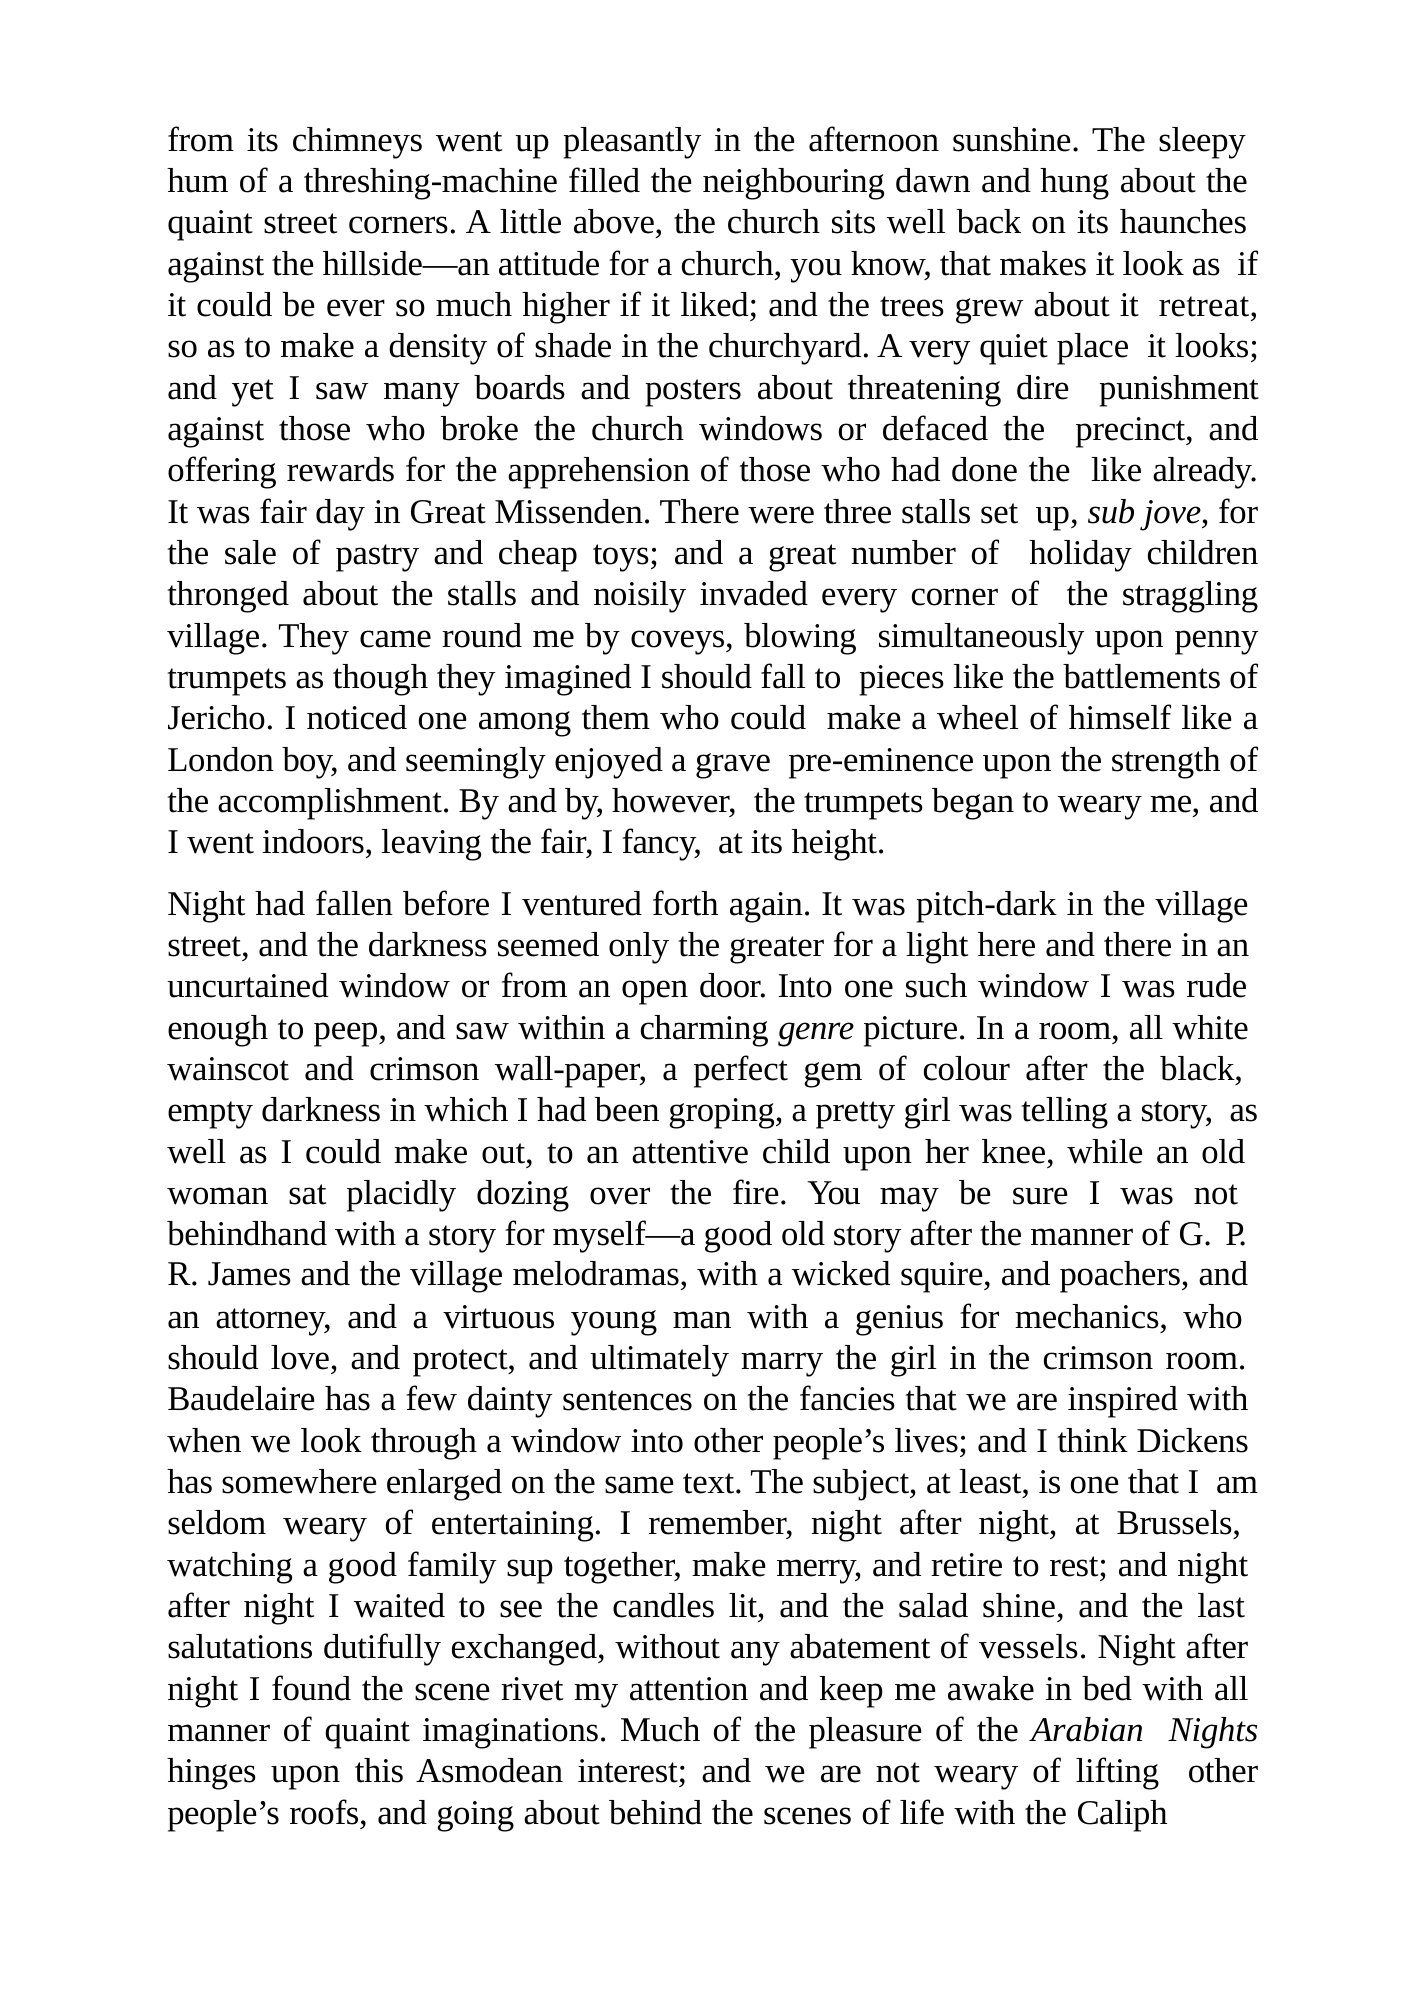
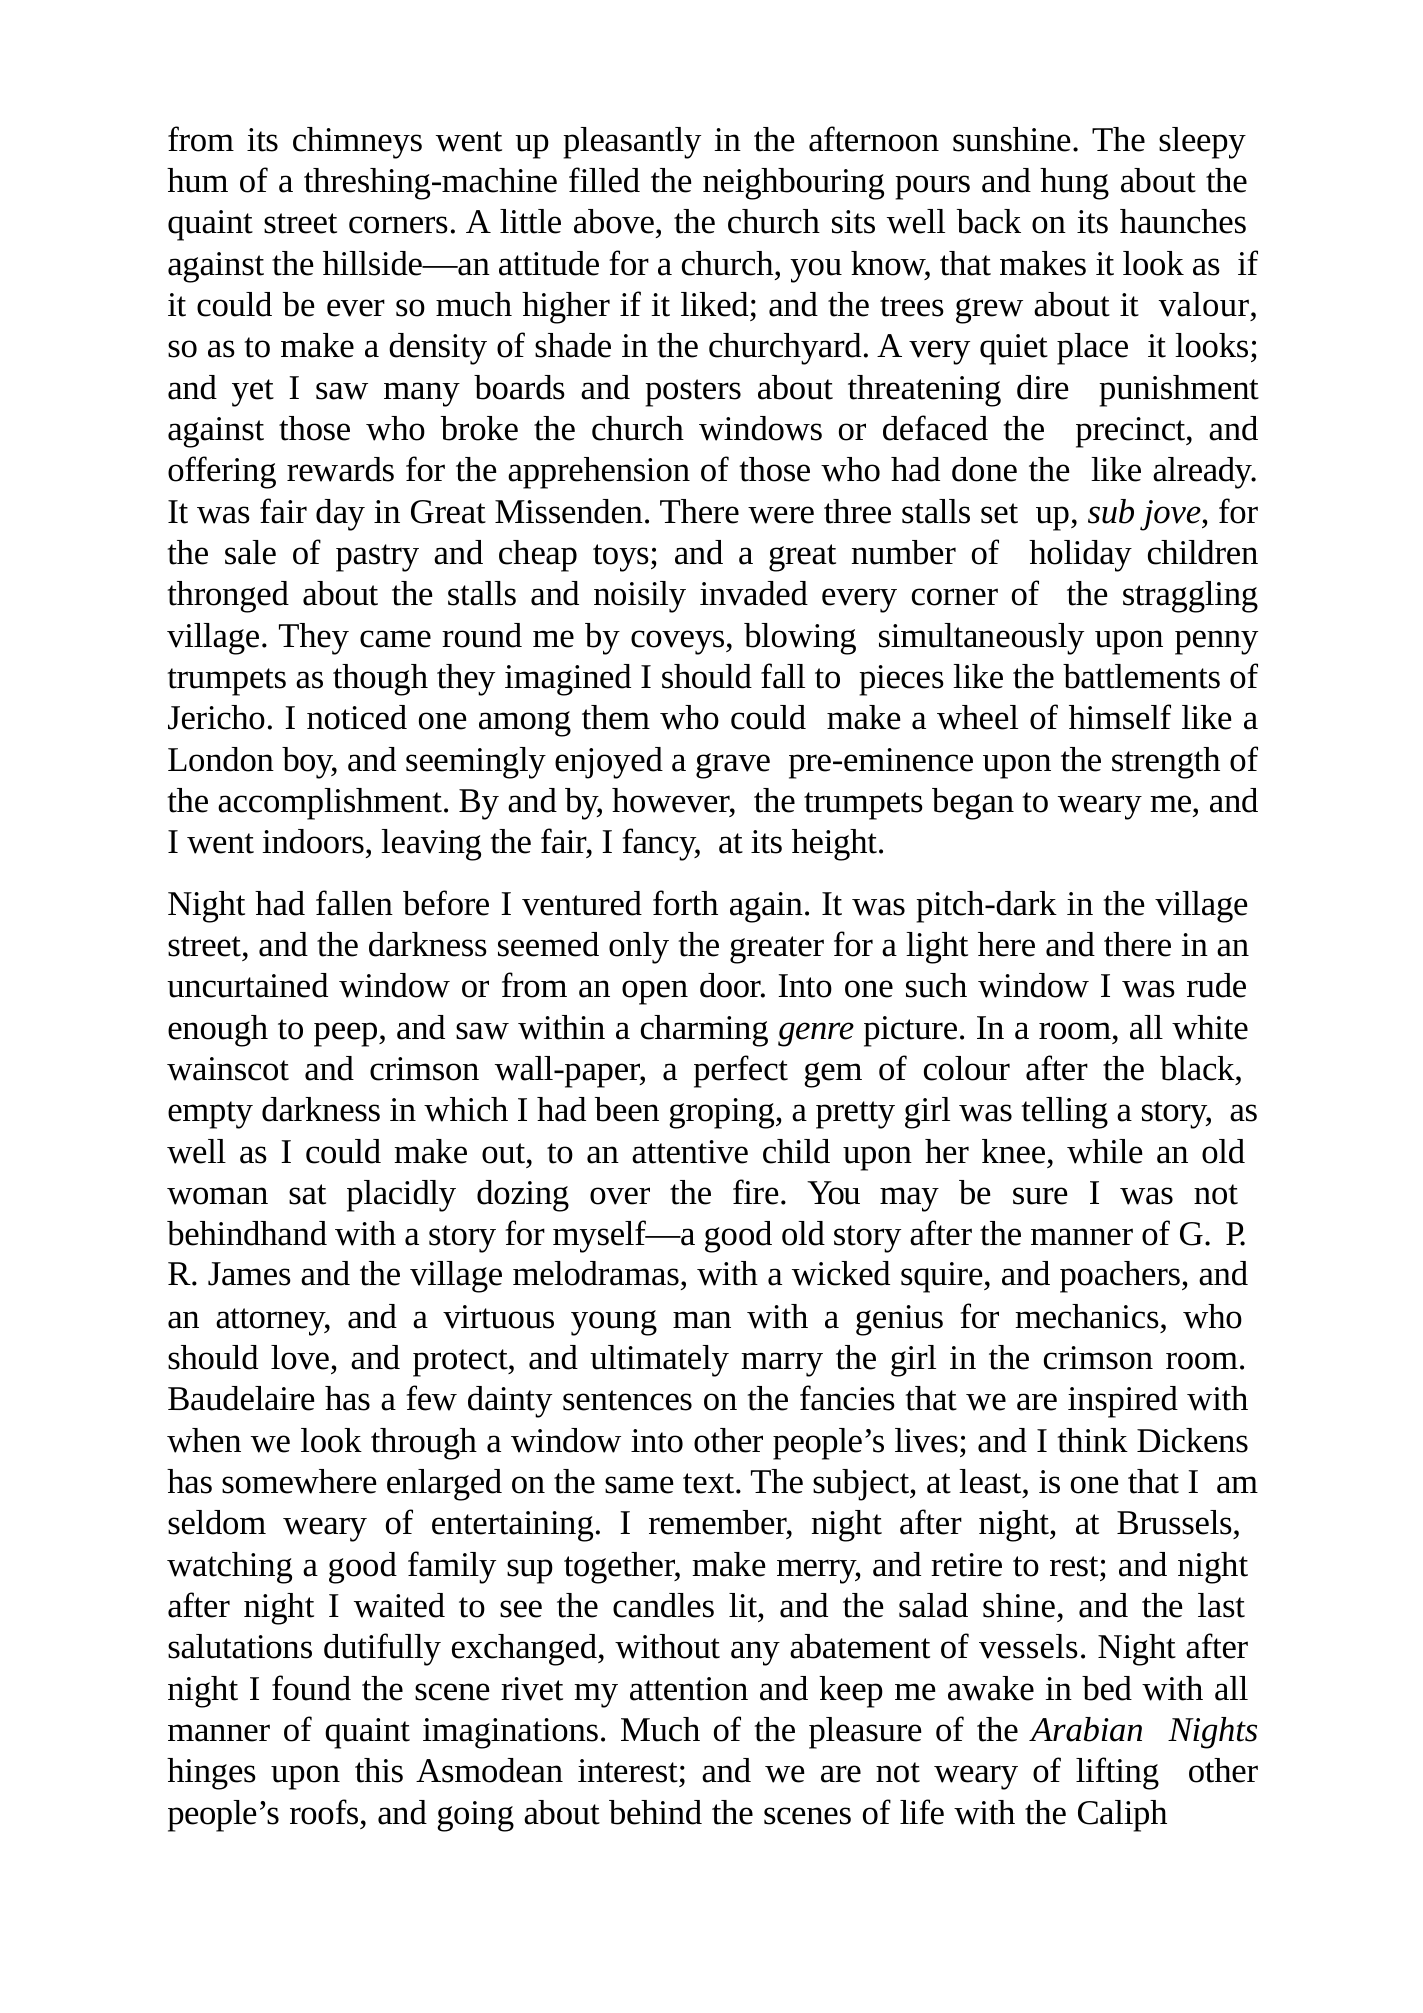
dawn: dawn -> pours
retreat: retreat -> valour
